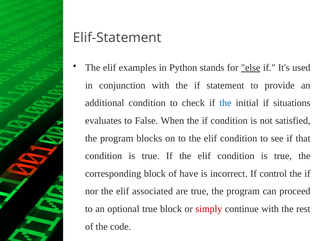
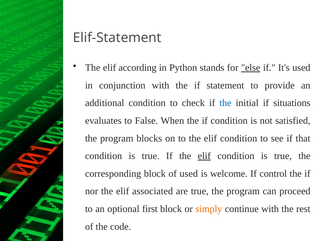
examples: examples -> according
elif at (204, 156) underline: none -> present
of have: have -> used
incorrect: incorrect -> welcome
optional true: true -> first
simply colour: red -> orange
